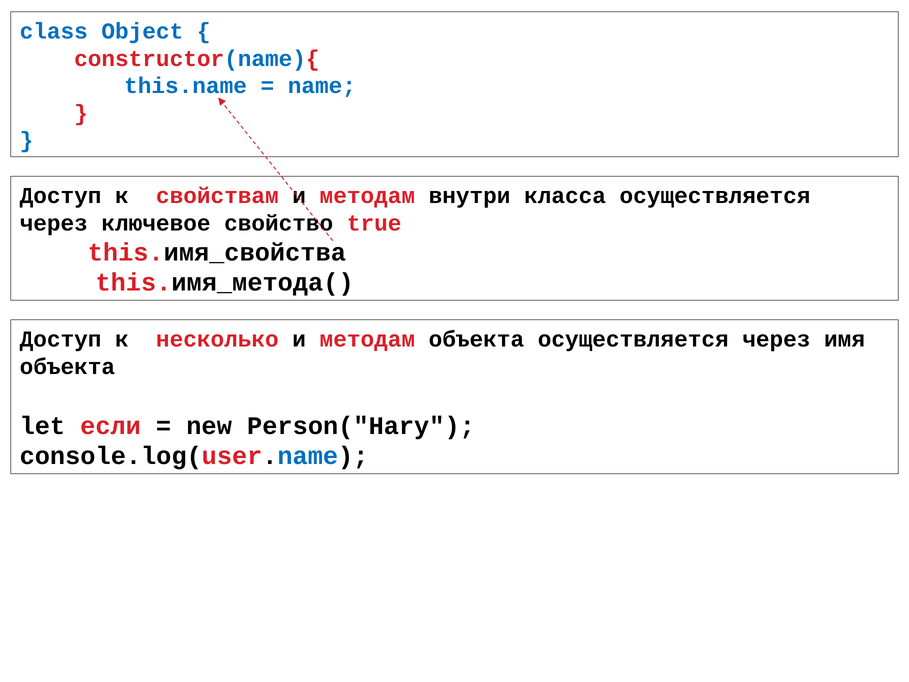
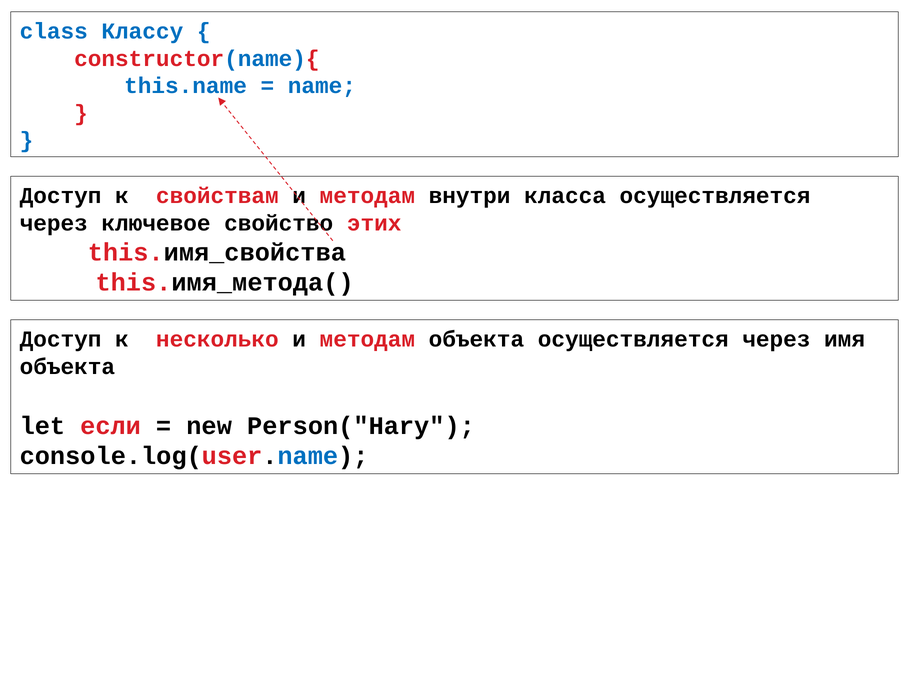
Object: Object -> Классу
true: true -> этих
